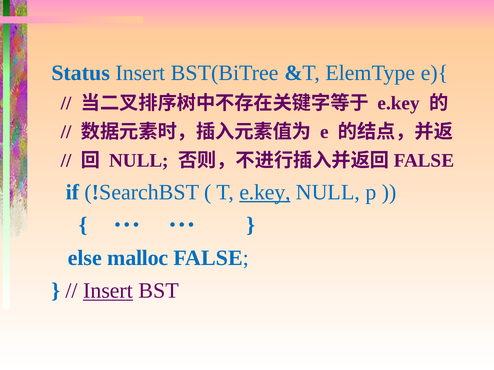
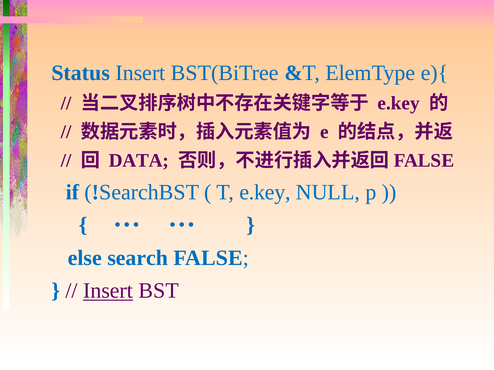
NULL at (139, 161): NULL -> DATA
e.key at (265, 192) underline: present -> none
malloc: malloc -> search
